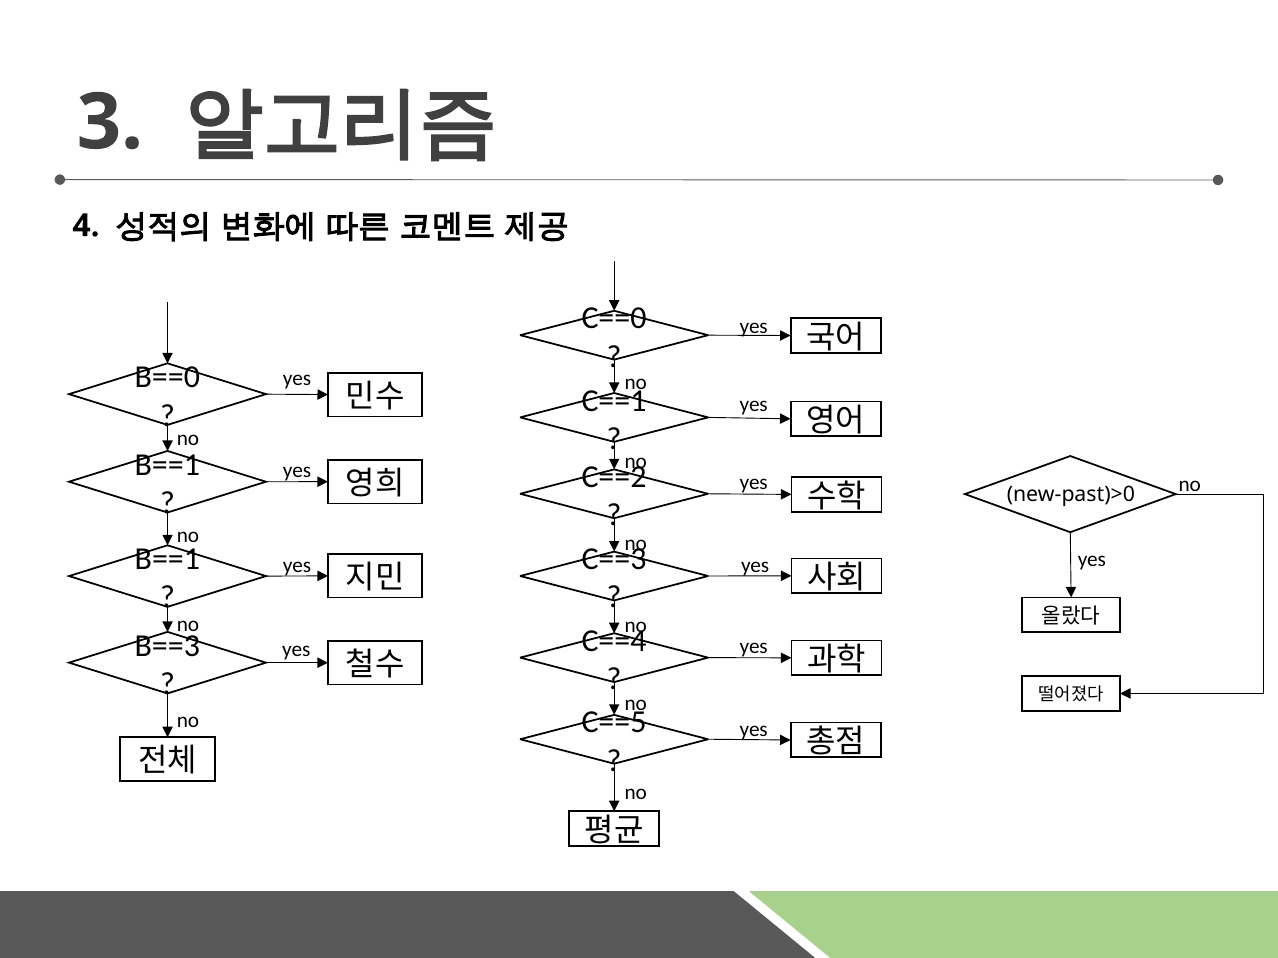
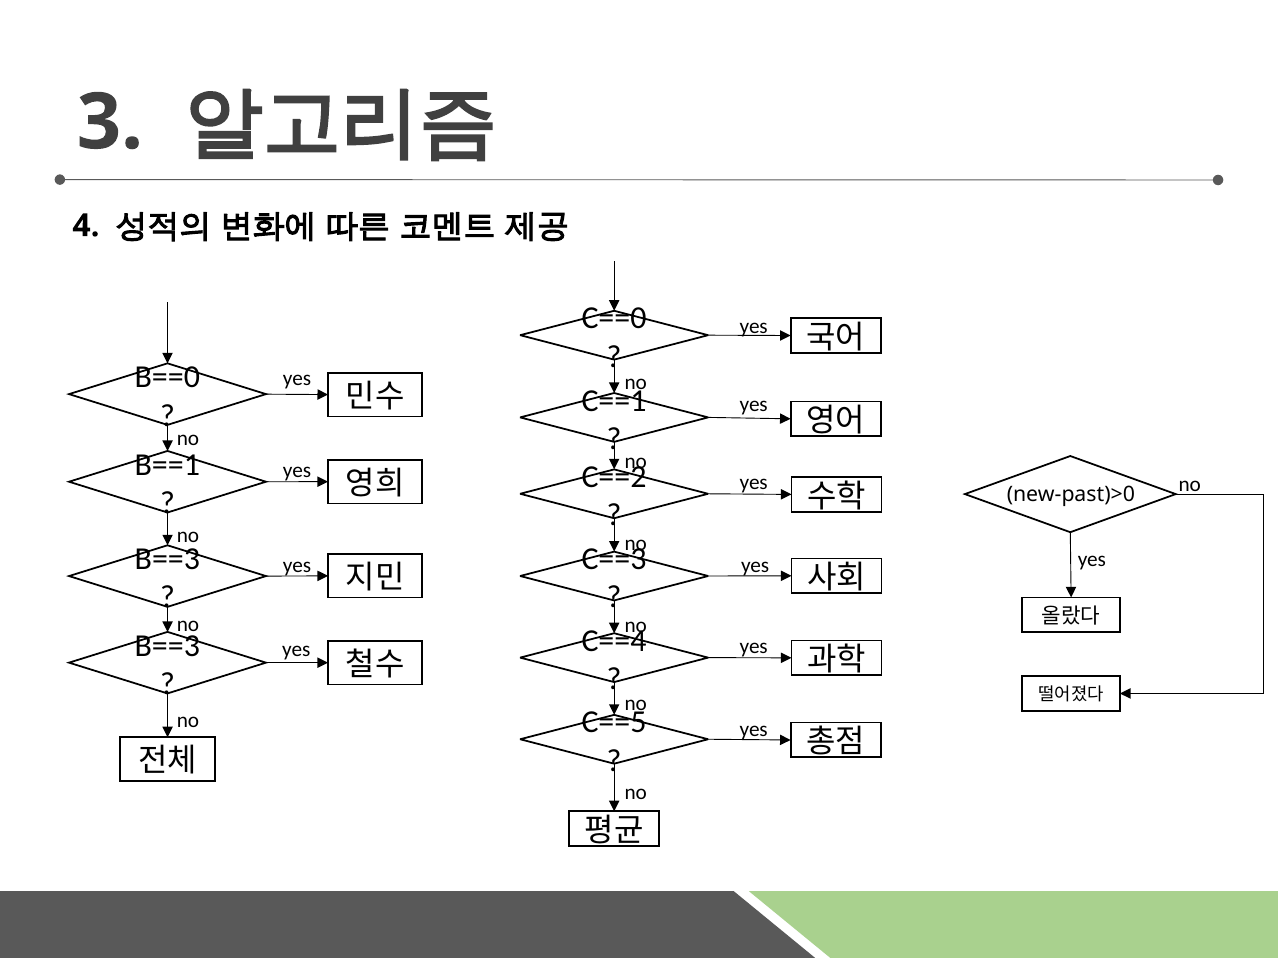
B==1 at (167, 559): B==1 -> B==3
